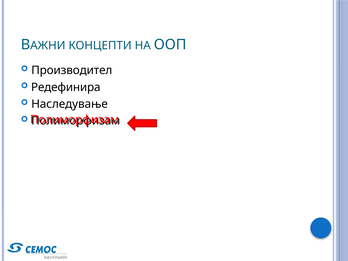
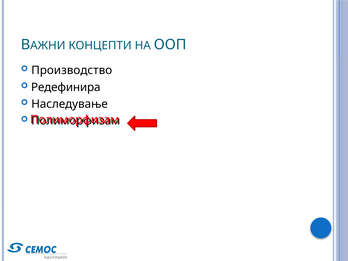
Производител: Производител -> Производство
